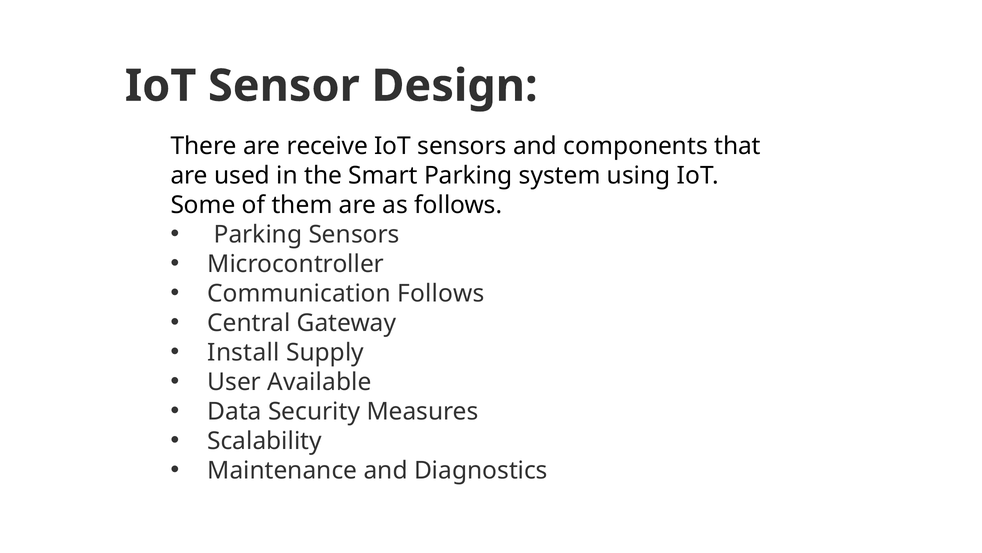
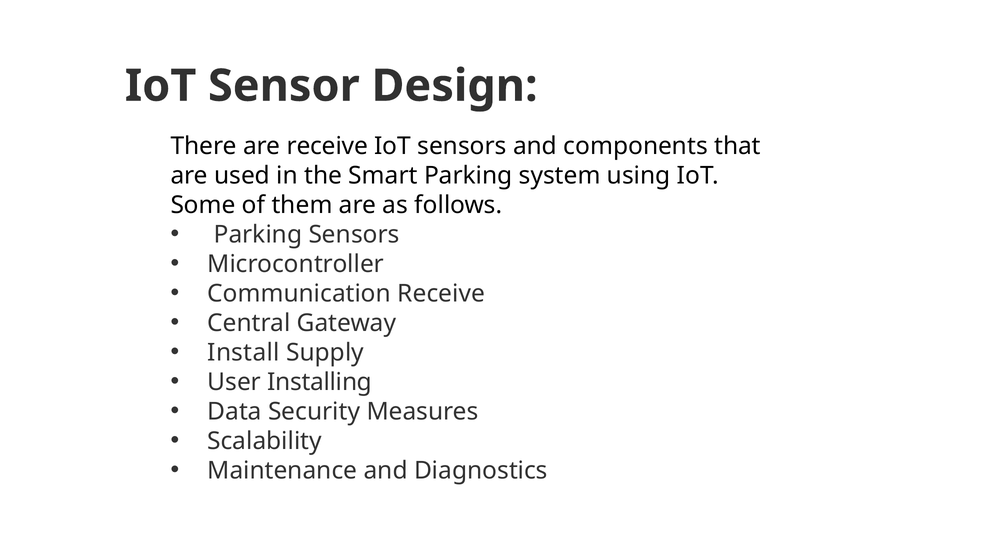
Communication Follows: Follows -> Receive
Available: Available -> Installing
